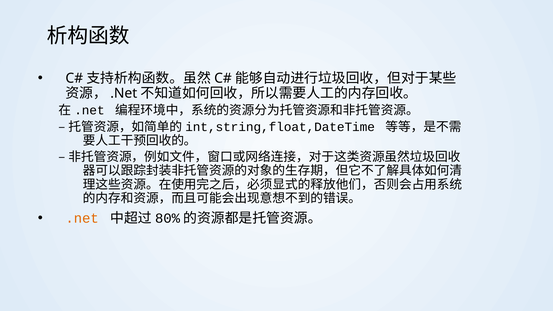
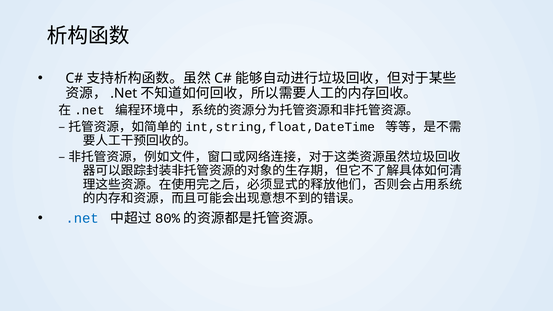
.net at (82, 218) colour: orange -> blue
